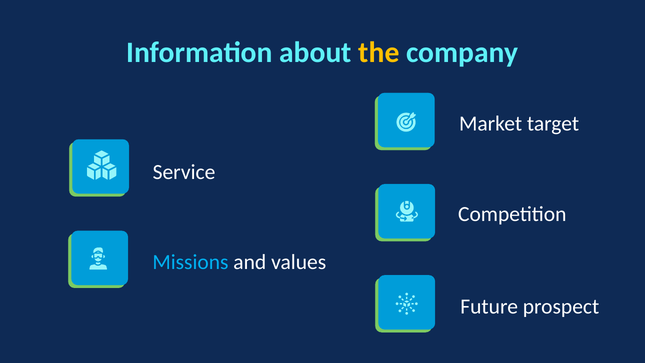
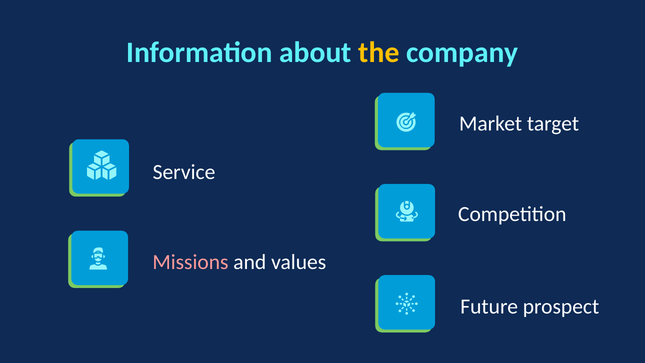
Missions colour: light blue -> pink
